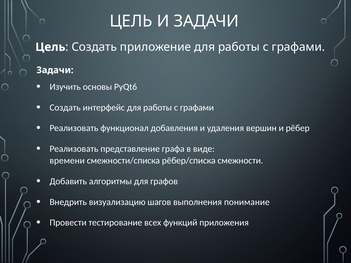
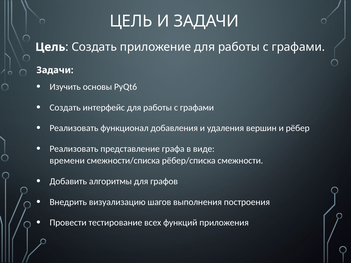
понимание: понимание -> построения
